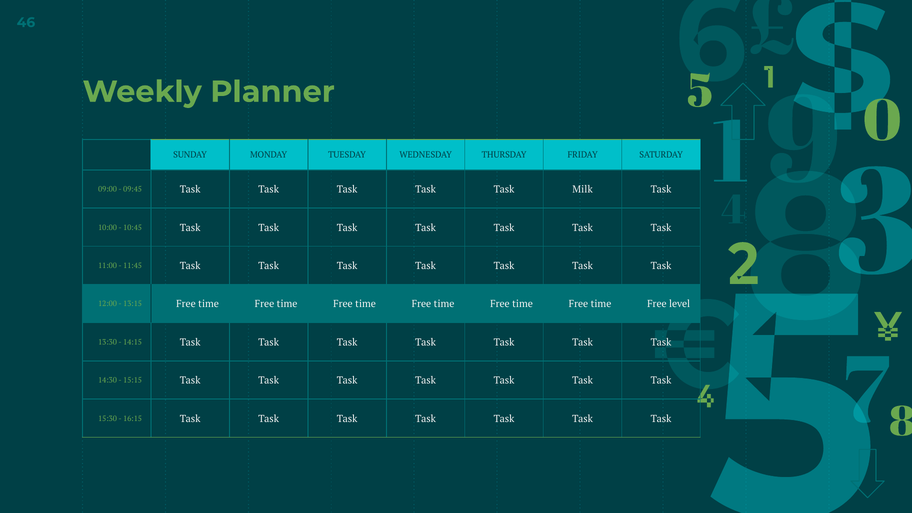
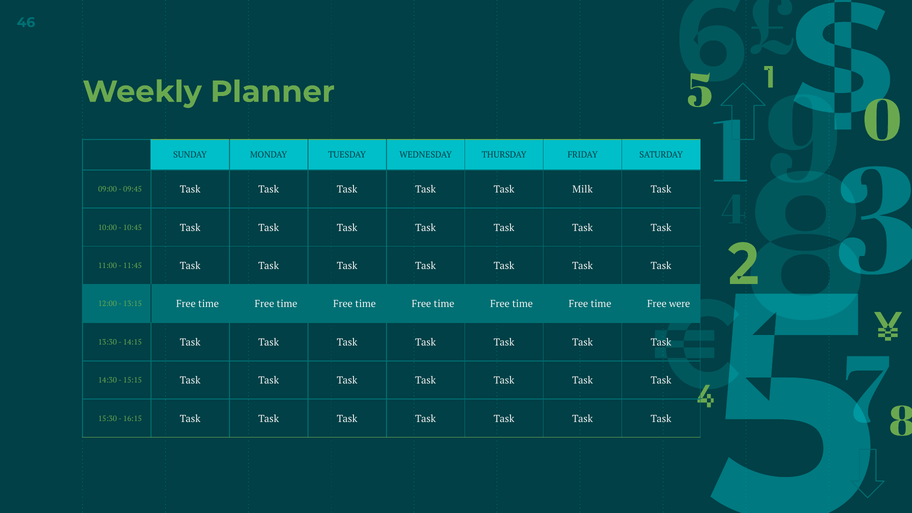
level: level -> were
